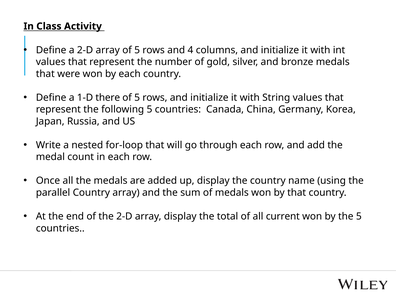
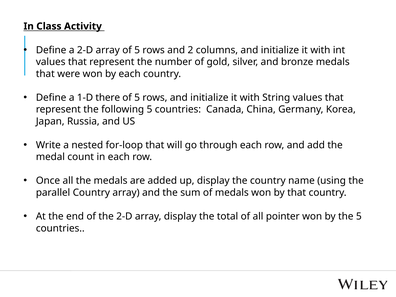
4: 4 -> 2
current: current -> pointer
